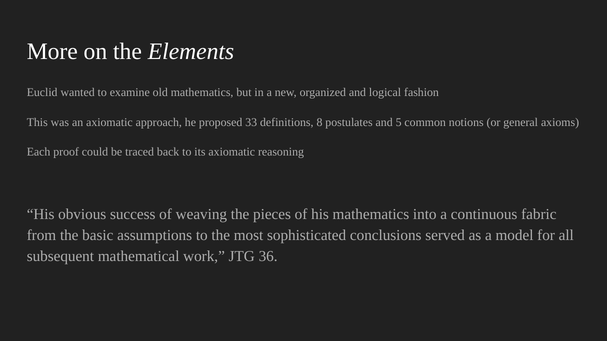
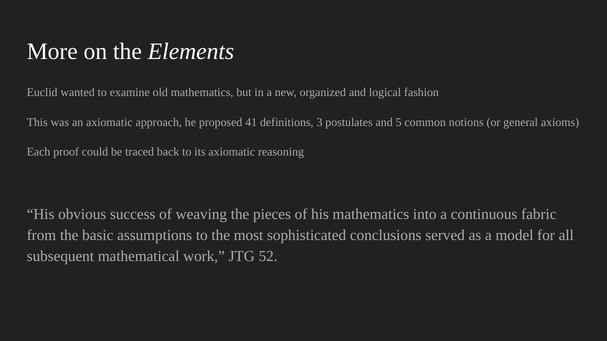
33: 33 -> 41
8: 8 -> 3
36: 36 -> 52
